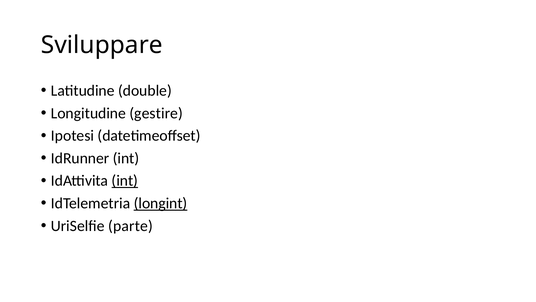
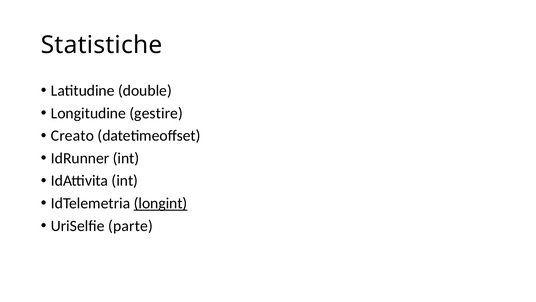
Sviluppare: Sviluppare -> Statistiche
Ipotesi: Ipotesi -> Creato
int at (125, 181) underline: present -> none
